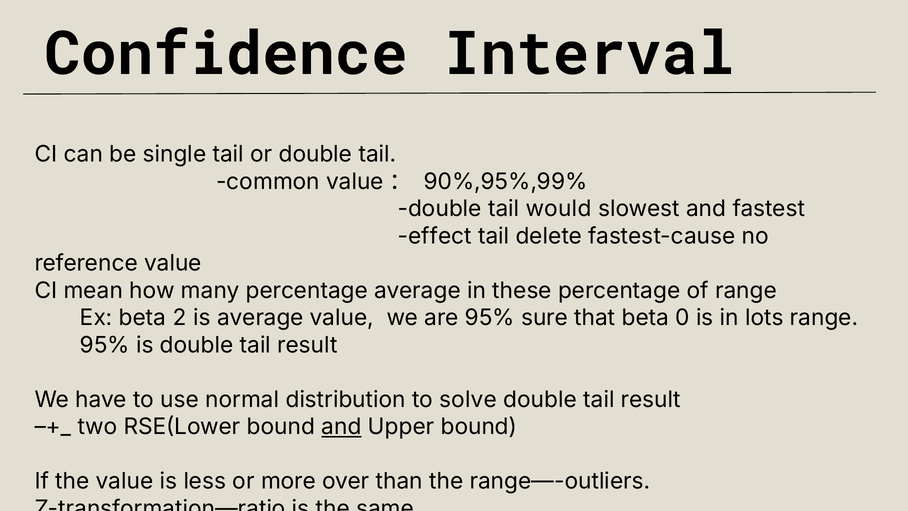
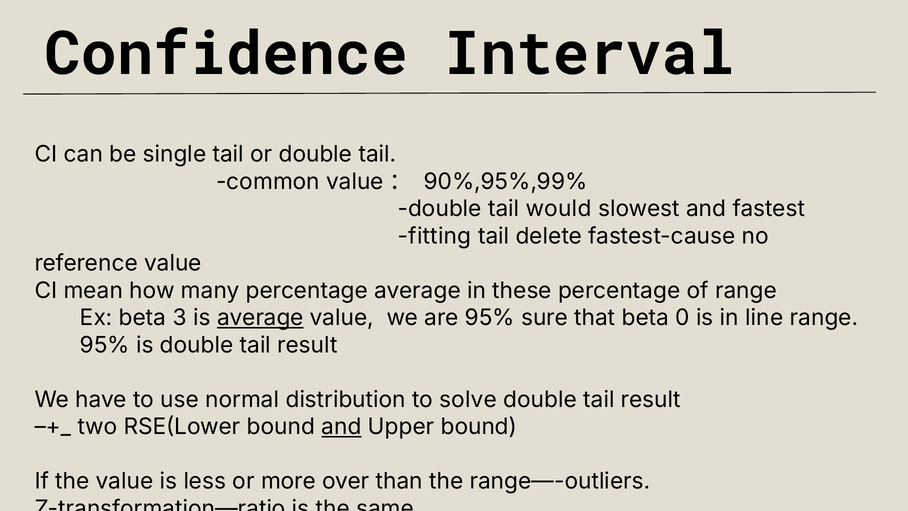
effect: effect -> fitting
2: 2 -> 3
average at (260, 318) underline: none -> present
lots: lots -> line
